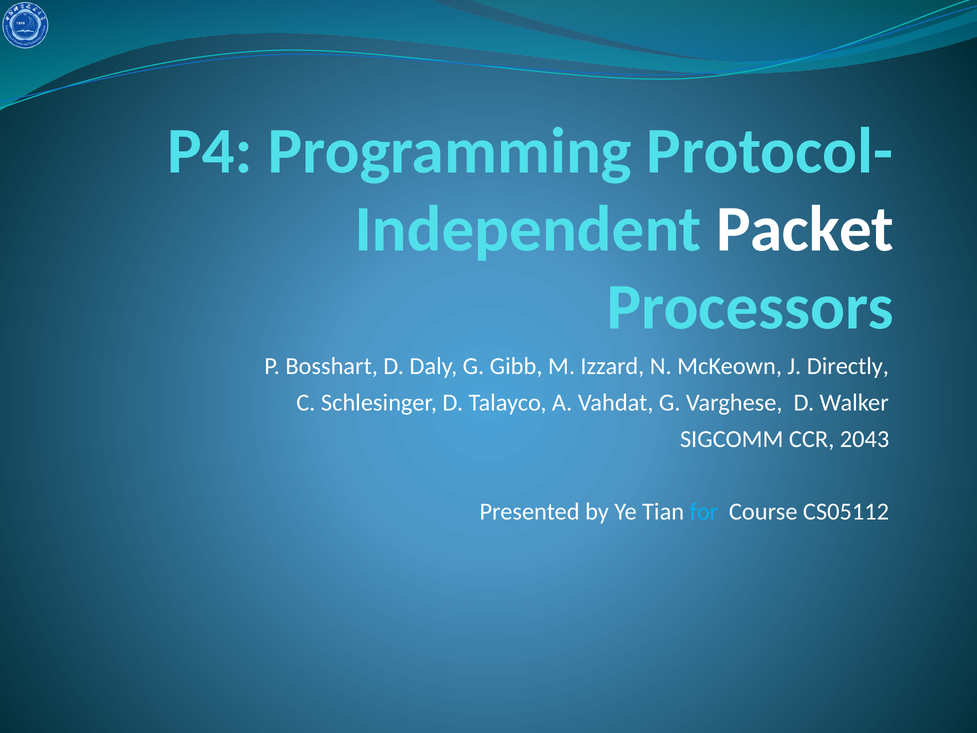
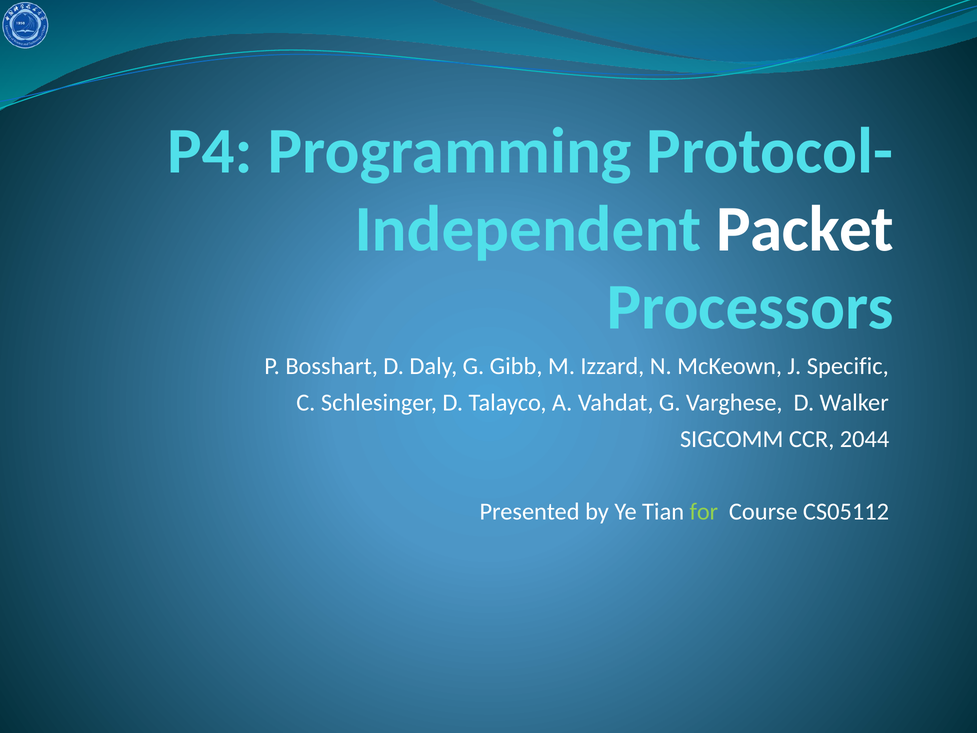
Directly: Directly -> Specific
2043: 2043 -> 2044
for colour: light blue -> light green
